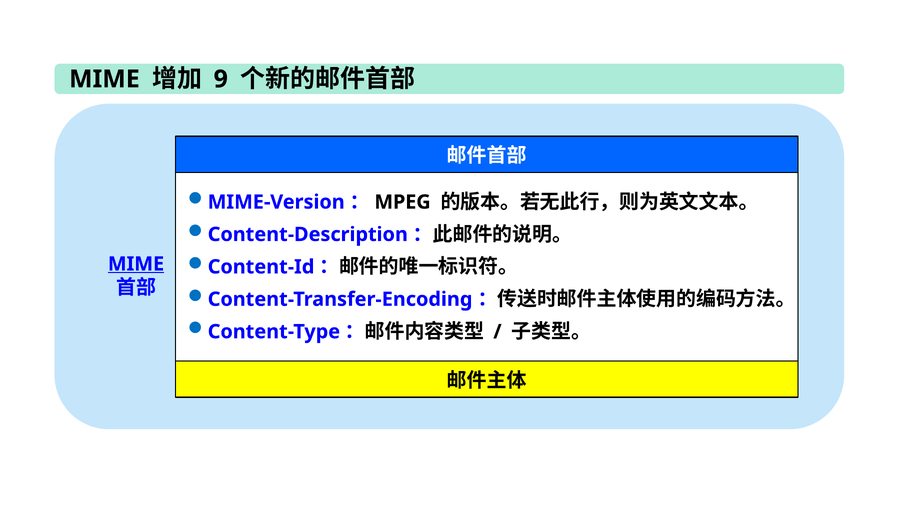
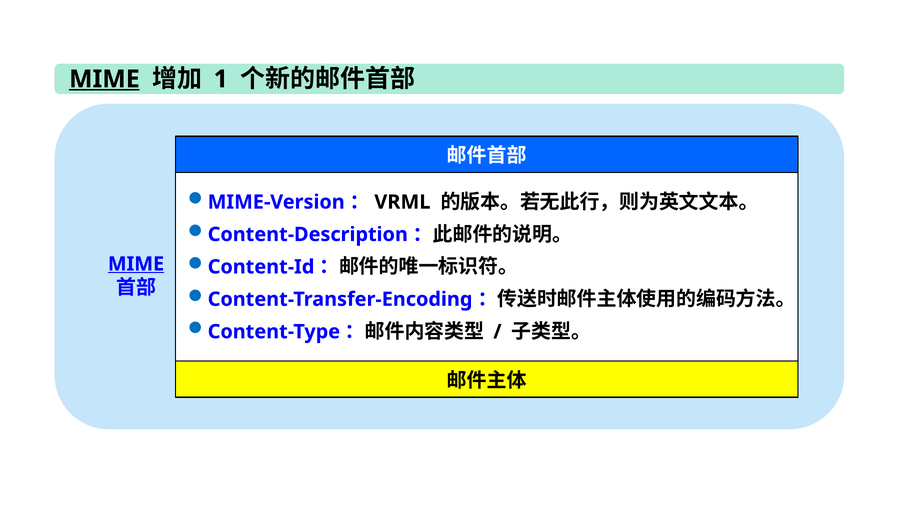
MIME at (104, 79) underline: none -> present
9: 9 -> 1
MPEG: MPEG -> VRML
